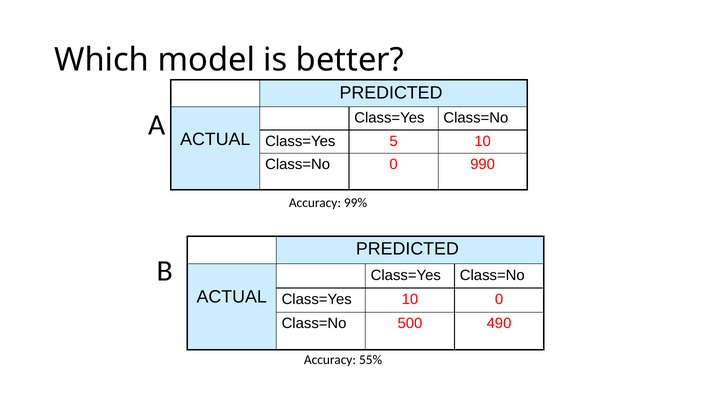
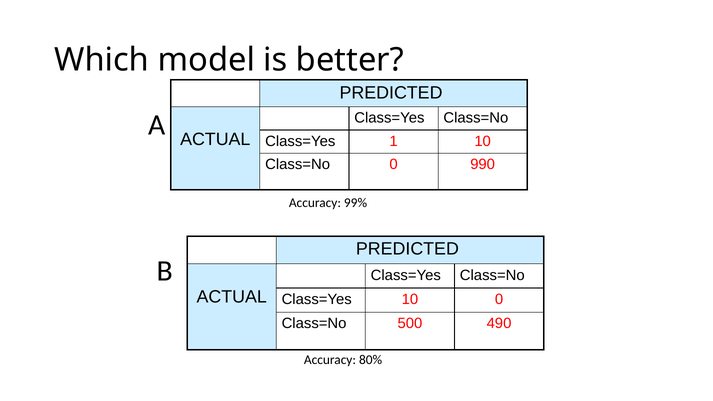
5: 5 -> 1
55%: 55% -> 80%
